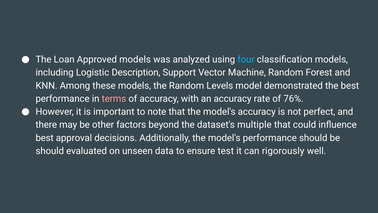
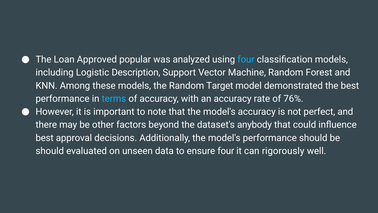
Approved models: models -> popular
Levels: Levels -> Target
terms colour: pink -> light blue
multiple: multiple -> anybody
ensure test: test -> four
